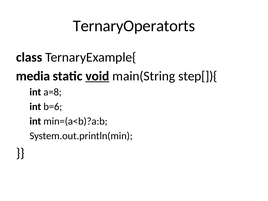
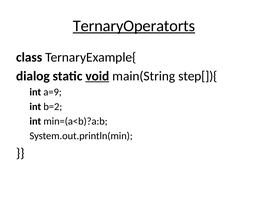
TernaryOperatorts underline: none -> present
media: media -> dialog
a=8: a=8 -> a=9
b=6: b=6 -> b=2
